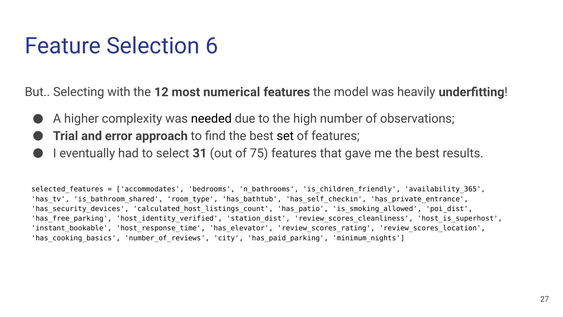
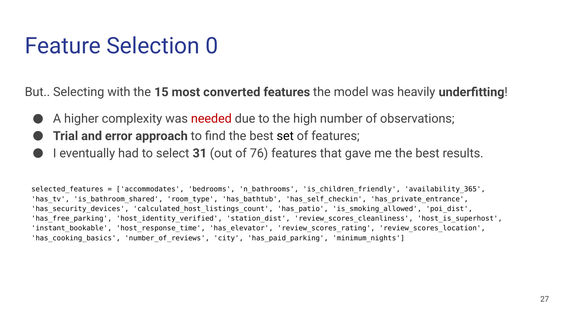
6: 6 -> 0
12: 12 -> 15
numerical: numerical -> converted
needed colour: black -> red
75: 75 -> 76
